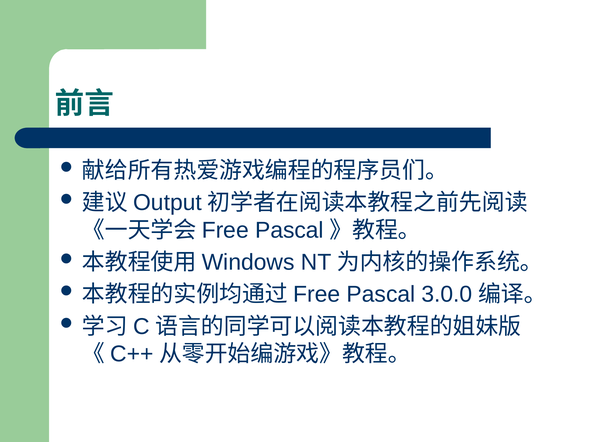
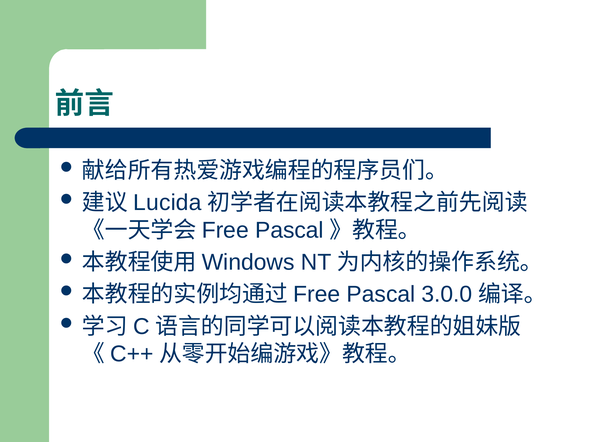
Output: Output -> Lucida
